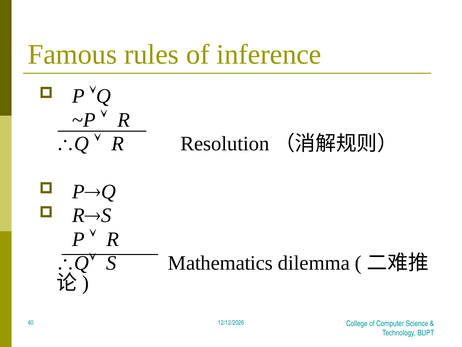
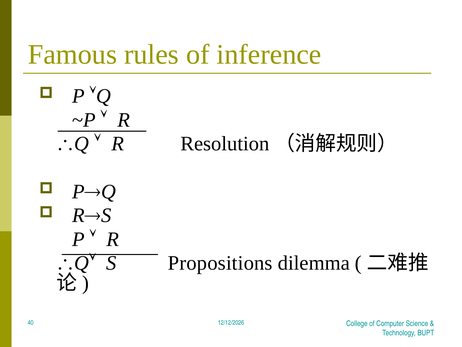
Mathematics: Mathematics -> Propositions
